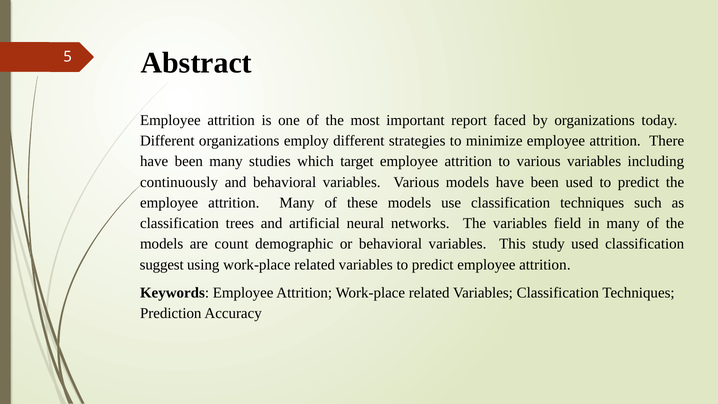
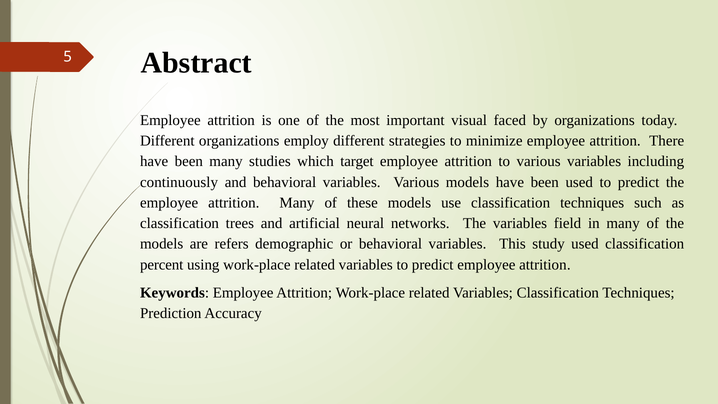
report: report -> visual
count: count -> refers
suggest: suggest -> percent
